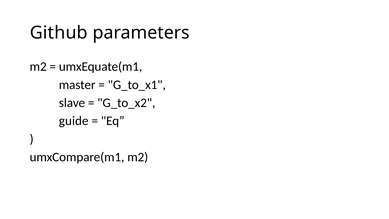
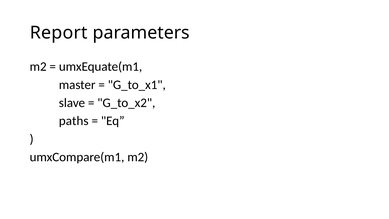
Github: Github -> Report
guide: guide -> paths
